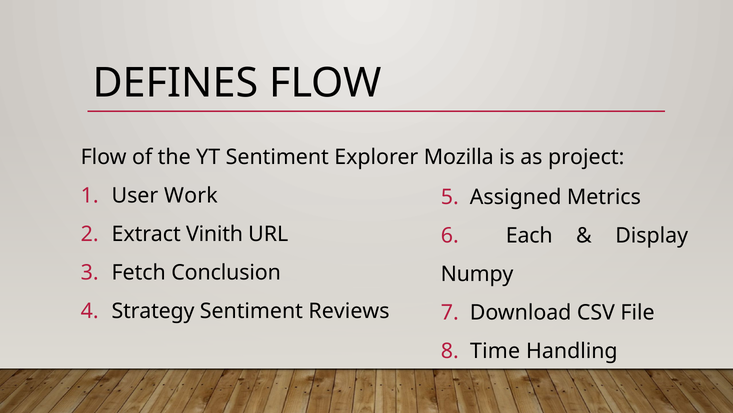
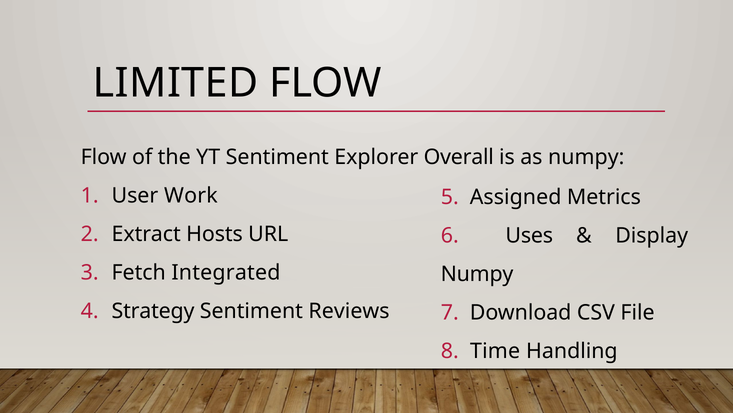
DEFINES: DEFINES -> LIMITED
Mozilla: Mozilla -> Overall
as project: project -> numpy
Vinith: Vinith -> Hosts
Each: Each -> Uses
Conclusion: Conclusion -> Integrated
